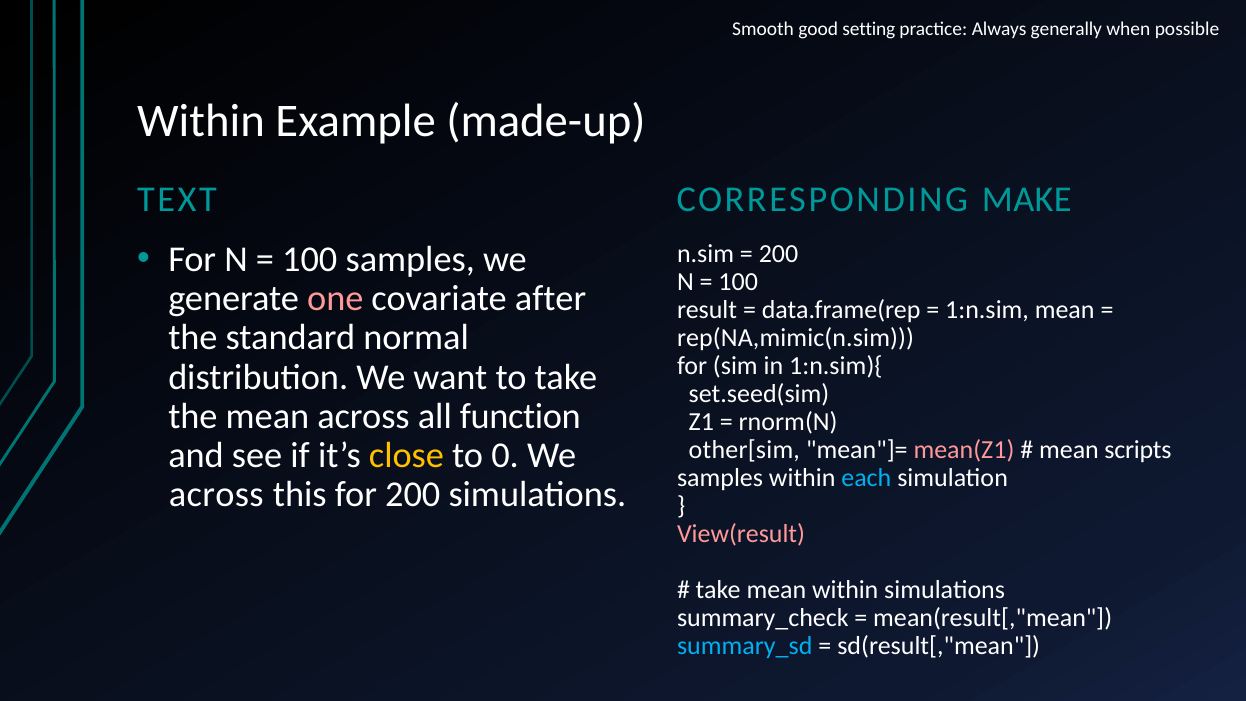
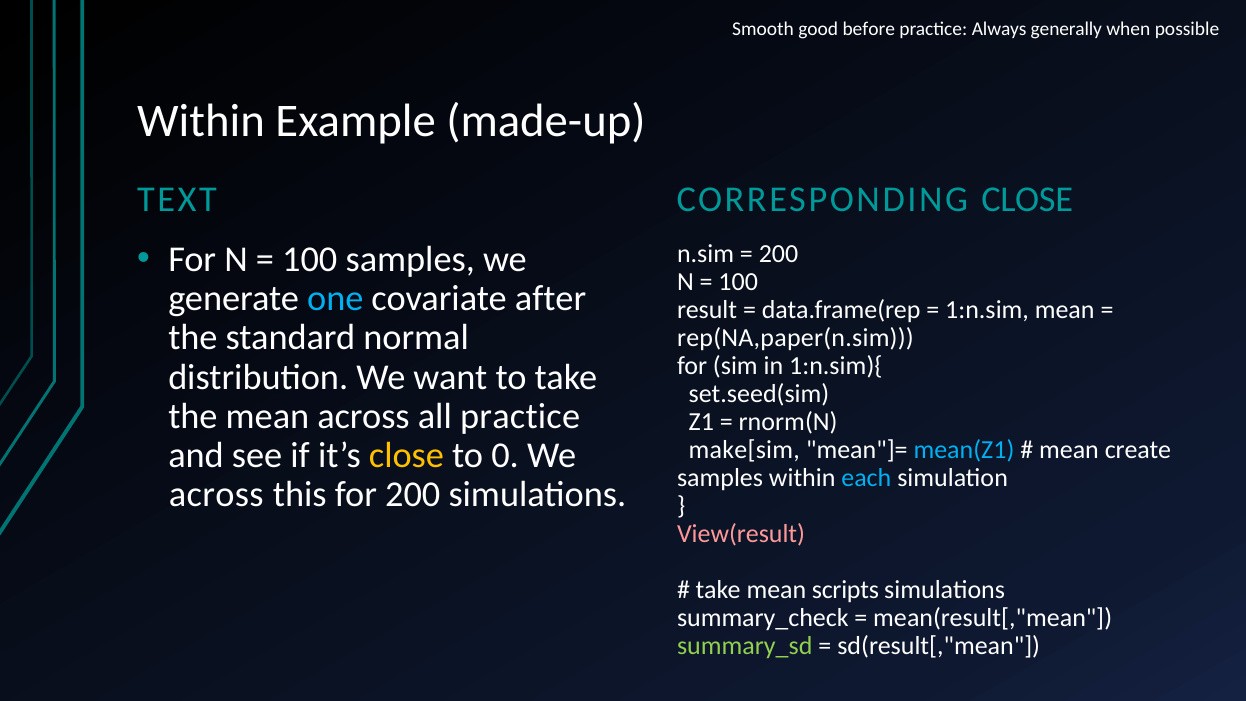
setting: setting -> before
CORRESPONDING MAKE: MAKE -> CLOSE
one colour: pink -> light blue
rep(NA,mimic(n.sim: rep(NA,mimic(n.sim -> rep(NA,paper(n.sim
all function: function -> practice
other[sim: other[sim -> make[sim
mean(Z1 colour: pink -> light blue
scripts: scripts -> create
mean within: within -> scripts
summary_sd colour: light blue -> light green
